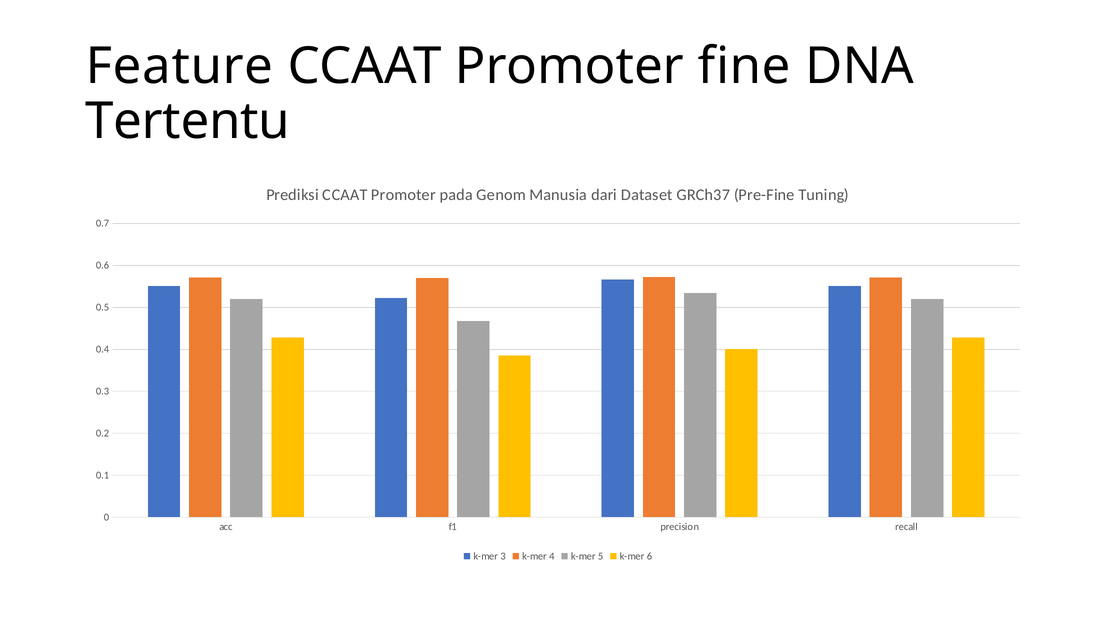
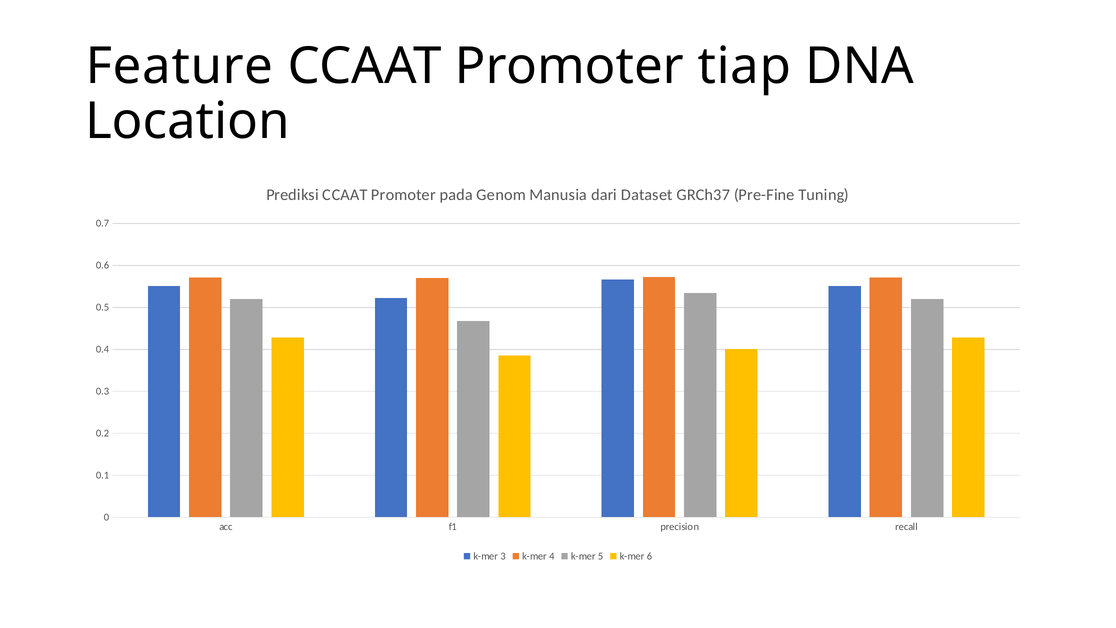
fine: fine -> tiap
Tertentu: Tertentu -> Location
